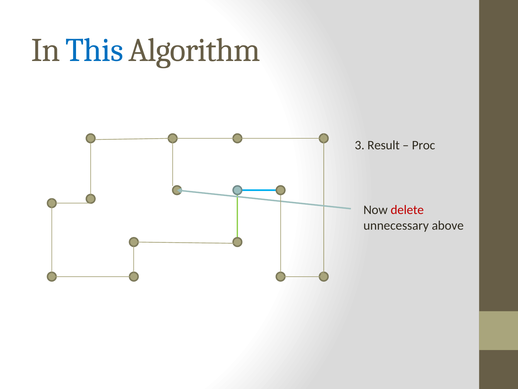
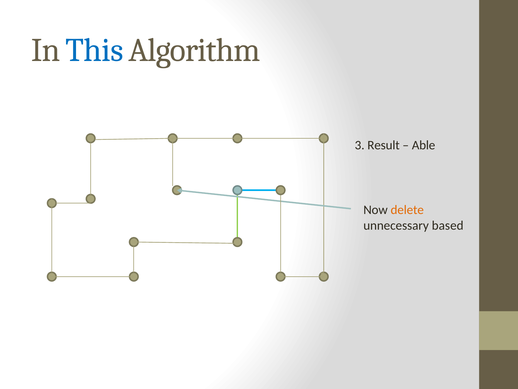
Proc: Proc -> Able
delete colour: red -> orange
above: above -> based
